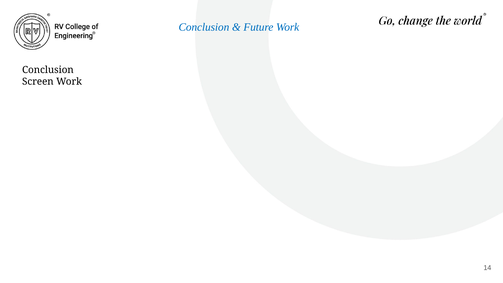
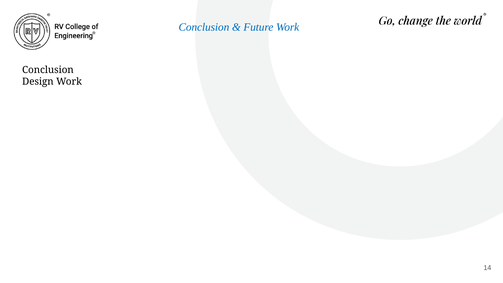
Screen: Screen -> Design
